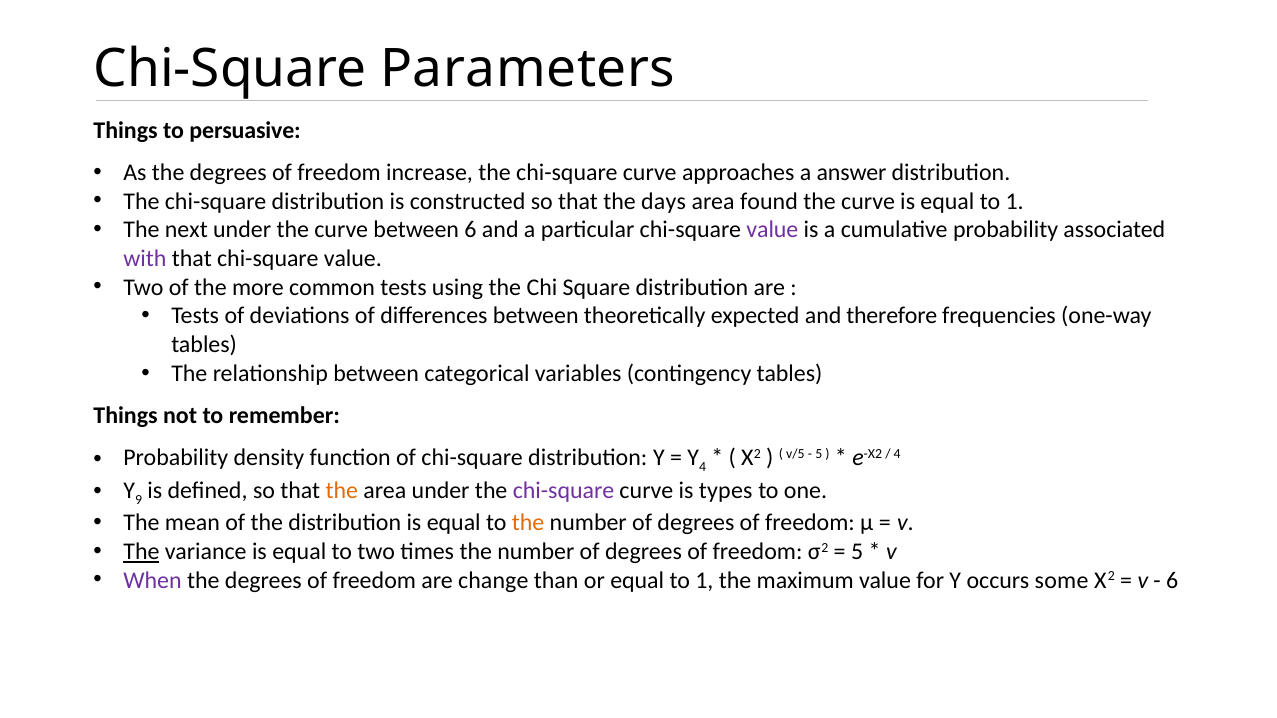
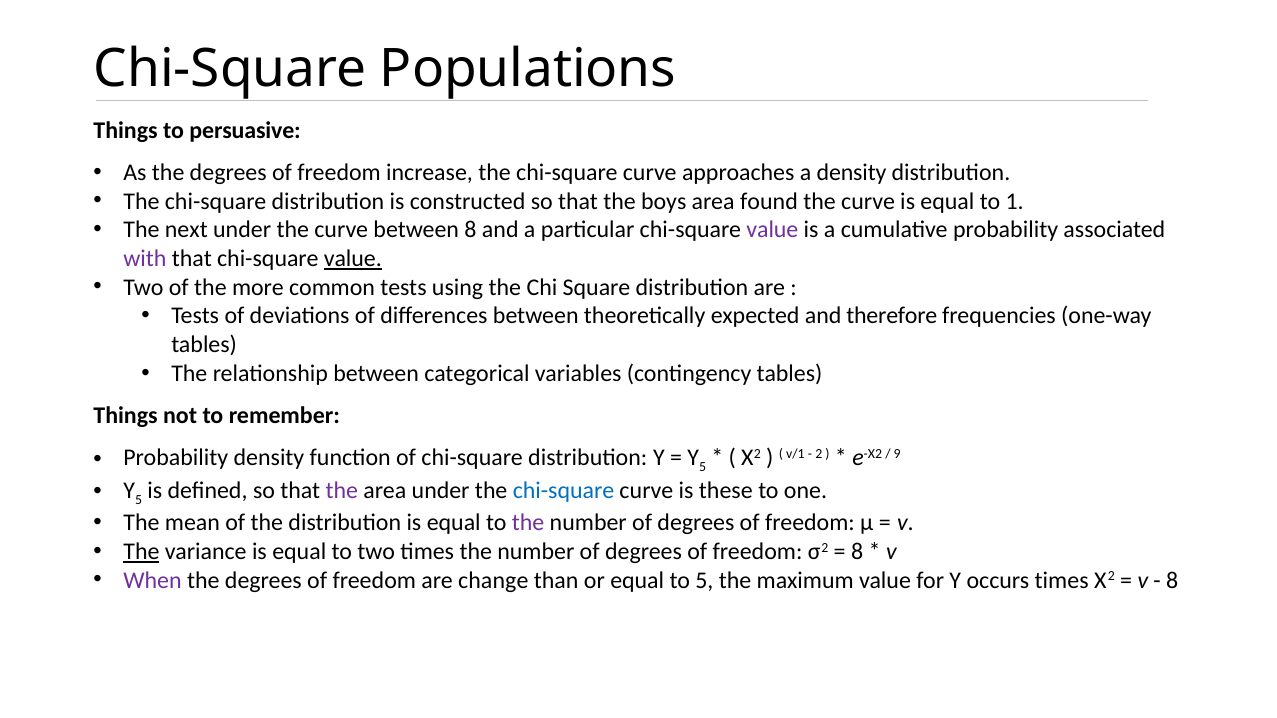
Parameters: Parameters -> Populations
a answer: answer -> density
days: days -> boys
between 6: 6 -> 8
value at (353, 259) underline: none -> present
4 at (703, 467): 4 -> 5
v/5: v/5 -> v/1
5 at (819, 454): 5 -> 2
4 at (897, 454): 4 -> 9
9 at (139, 500): 9 -> 5
the at (342, 490) colour: orange -> purple
chi-square at (564, 490) colour: purple -> blue
types: types -> these
the at (528, 523) colour: orange -> purple
5 at (857, 552): 5 -> 8
or equal to 1: 1 -> 5
occurs some: some -> times
6 at (1172, 580): 6 -> 8
